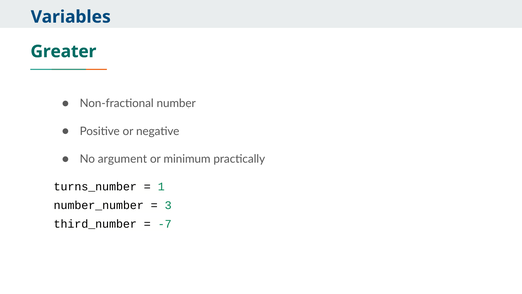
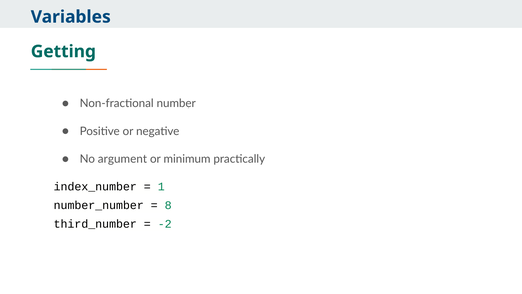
Greater: Greater -> Getting
turns_number: turns_number -> index_number
3: 3 -> 8
-7: -7 -> -2
